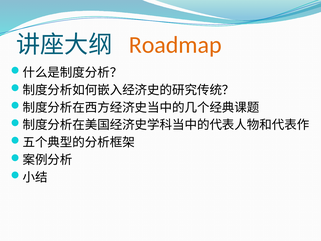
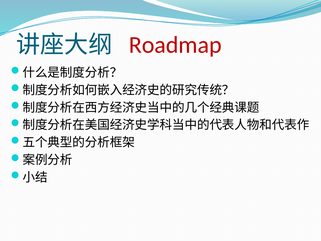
Roadmap colour: orange -> red
